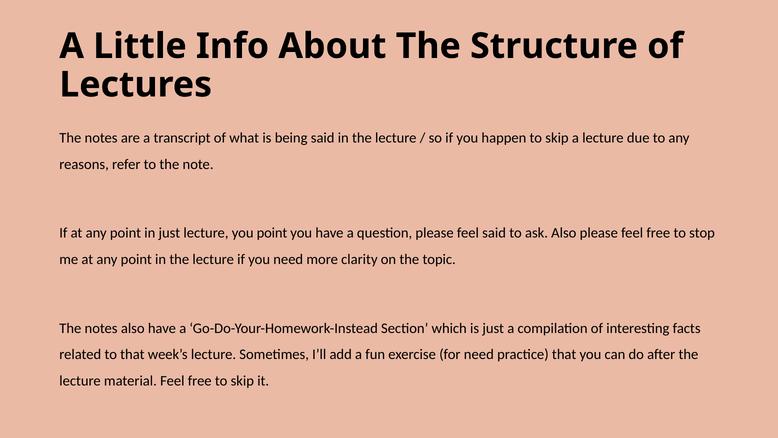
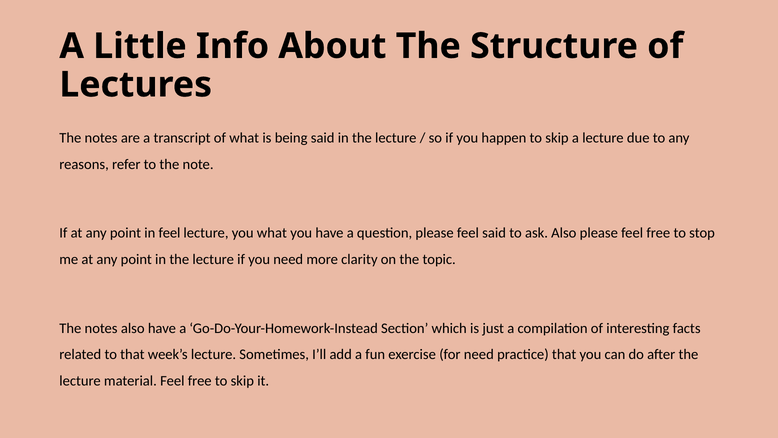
in just: just -> feel
you point: point -> what
